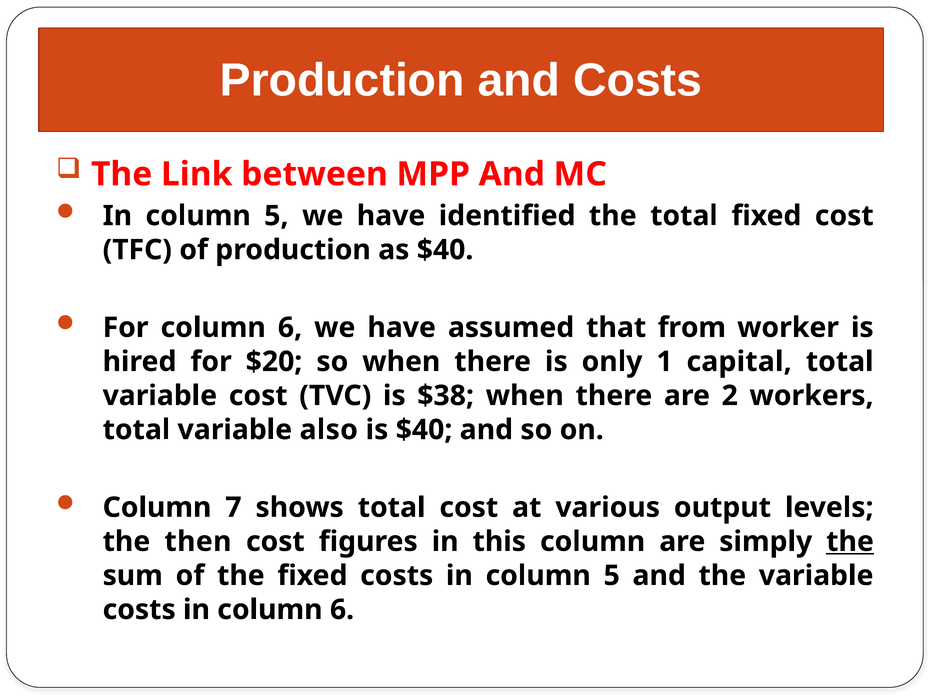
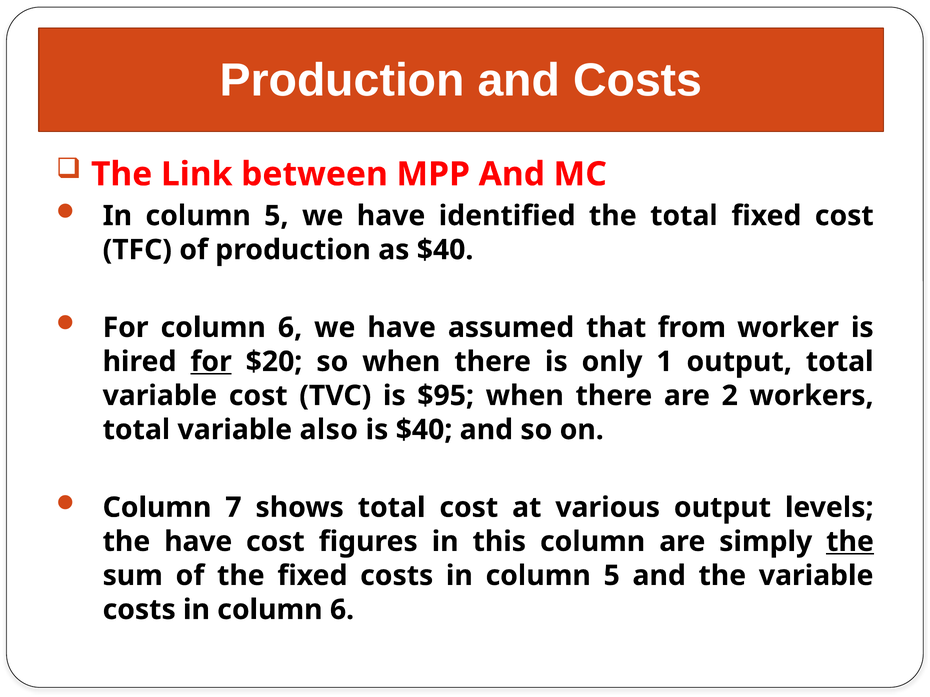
for at (211, 362) underline: none -> present
1 capital: capital -> output
$38: $38 -> $95
the then: then -> have
